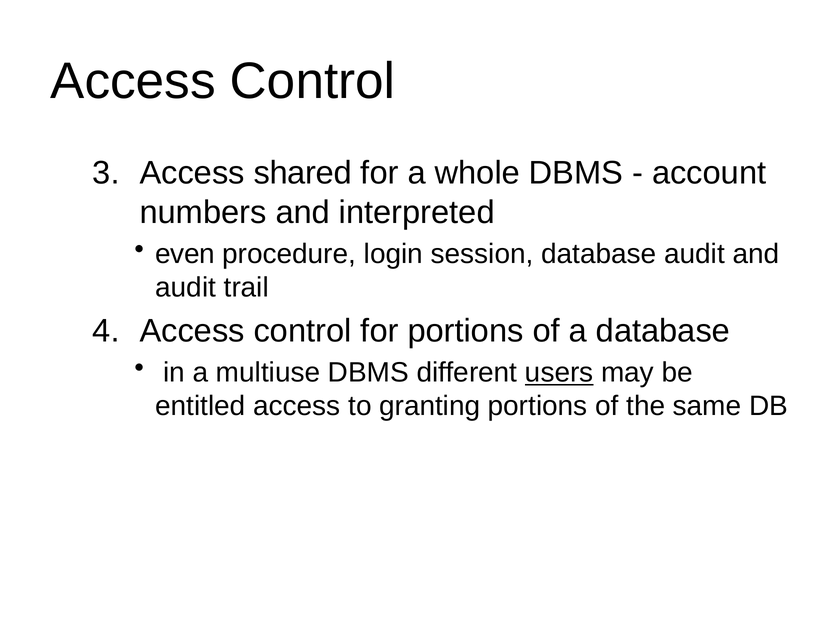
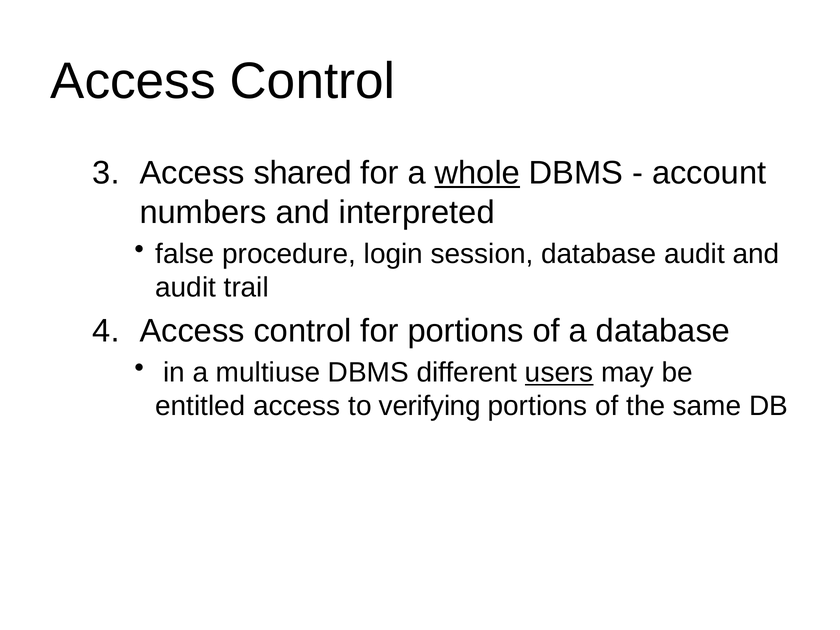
whole underline: none -> present
even: even -> false
granting: granting -> verifying
